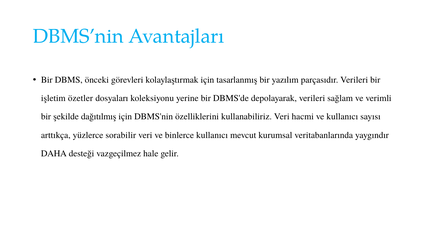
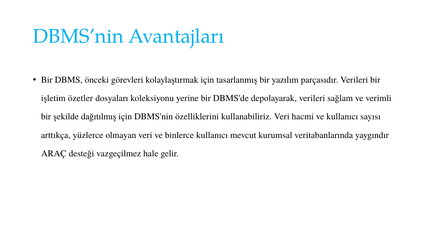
sorabilir: sorabilir -> olmayan
DAHA: DAHA -> ARAÇ
